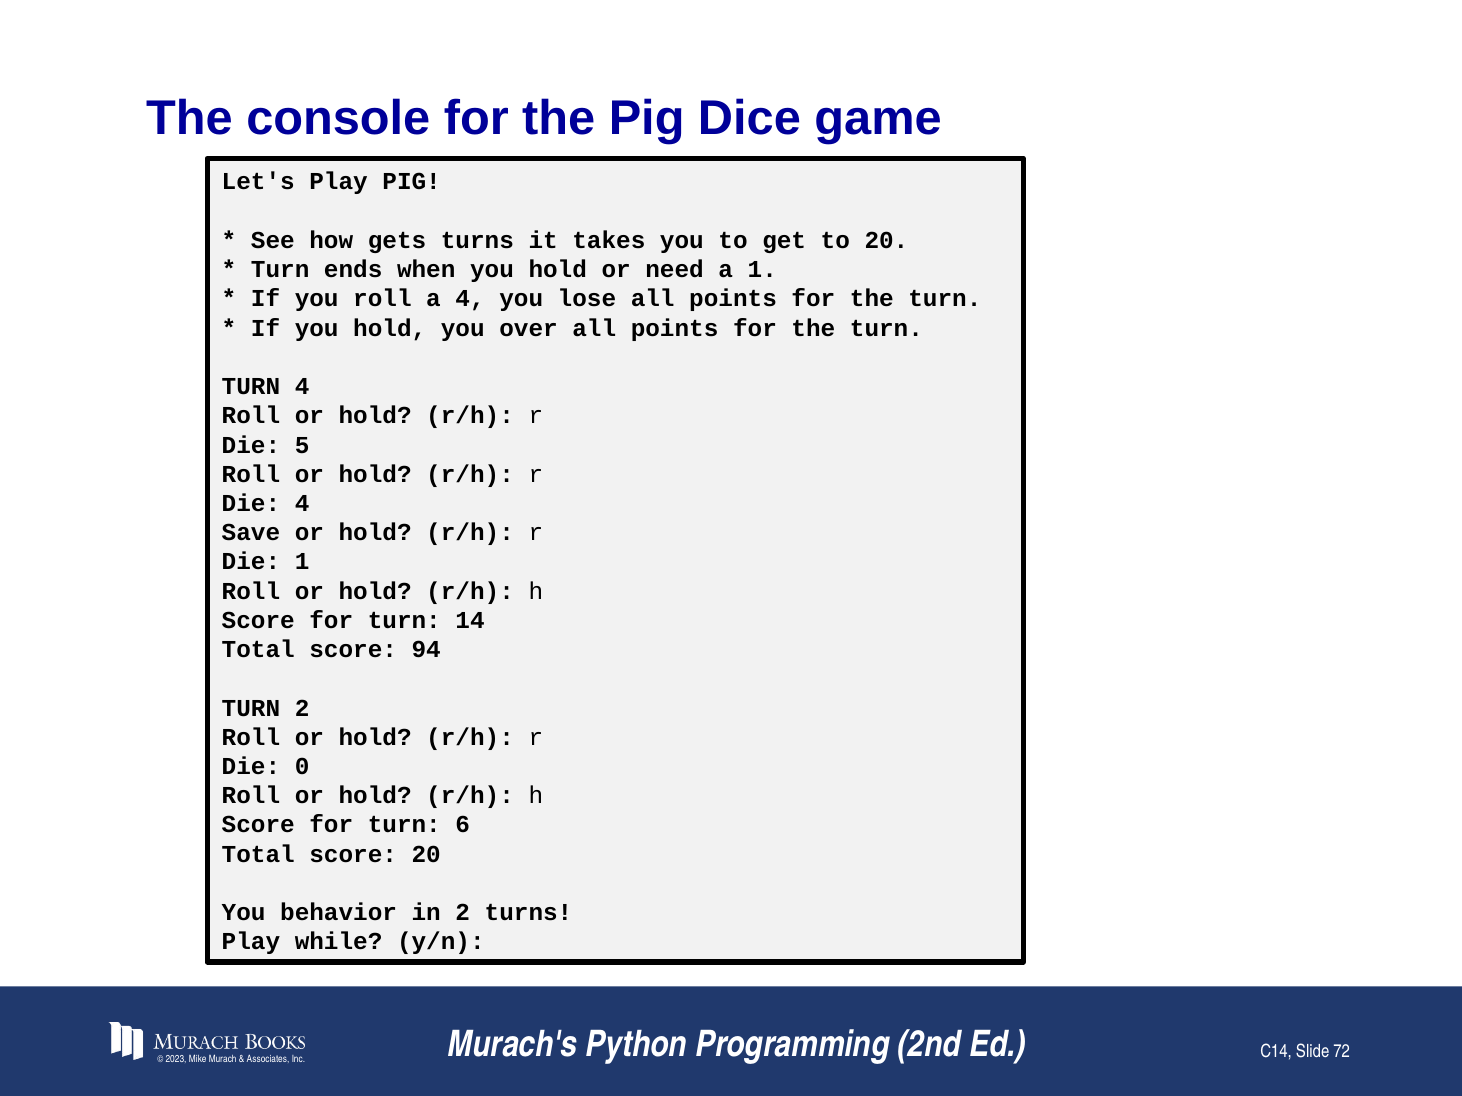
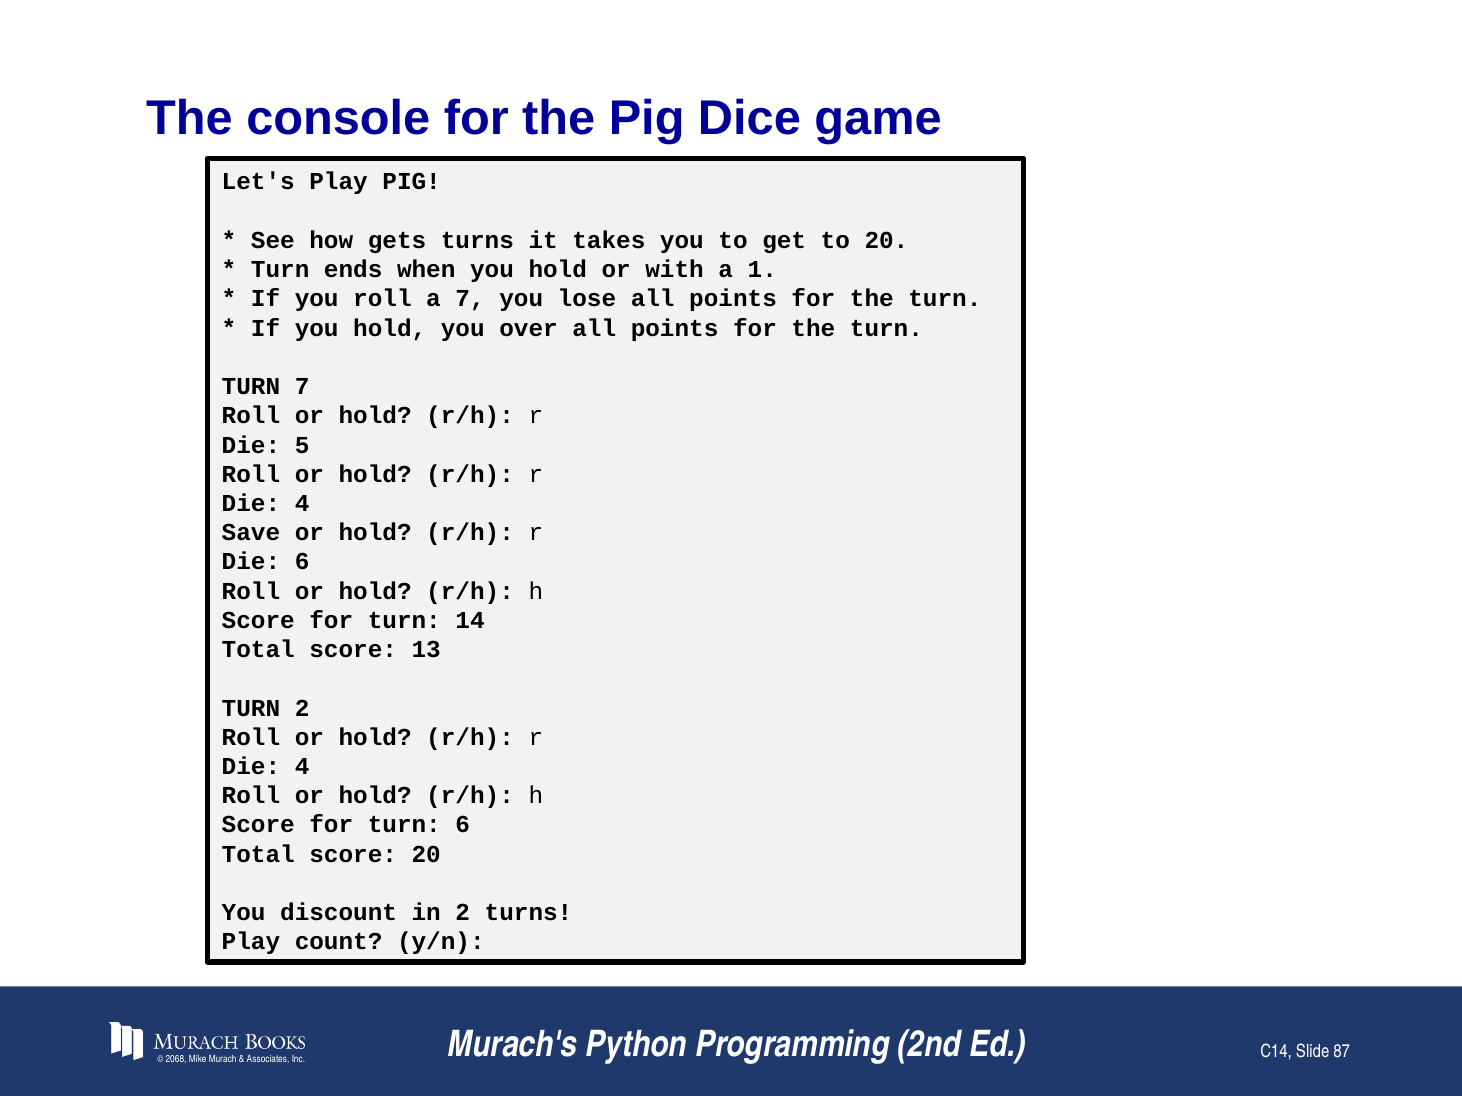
need: need -> with
a 4: 4 -> 7
TURN 4: 4 -> 7
Die 1: 1 -> 6
94: 94 -> 13
0 at (302, 767): 0 -> 4
behavior: behavior -> discount
while: while -> count
2023: 2023 -> 2068
72: 72 -> 87
